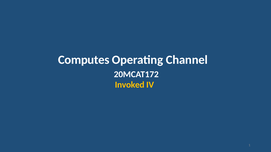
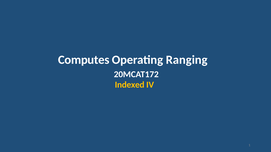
Channel: Channel -> Ranging
Invoked: Invoked -> Indexed
